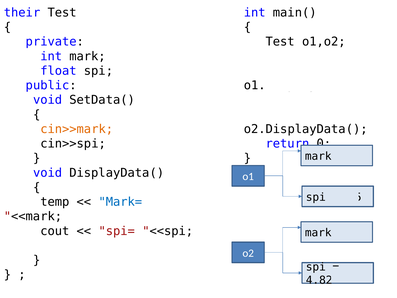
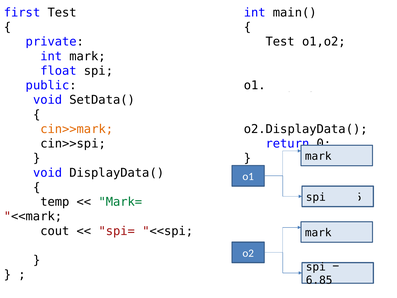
their: their -> first
Mark= colour: blue -> green
4.82: 4.82 -> 6.85
